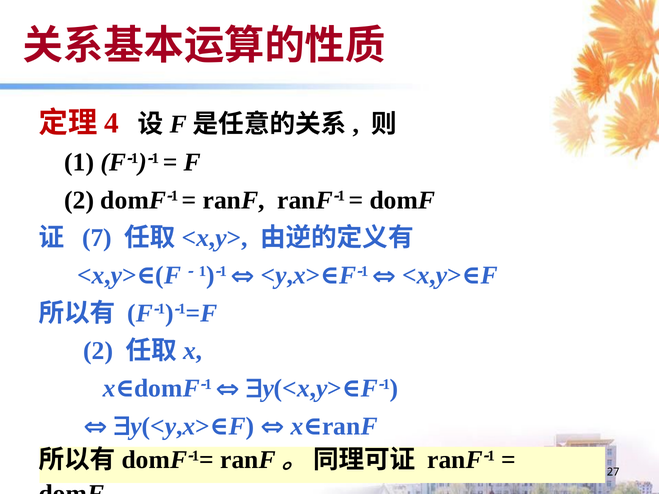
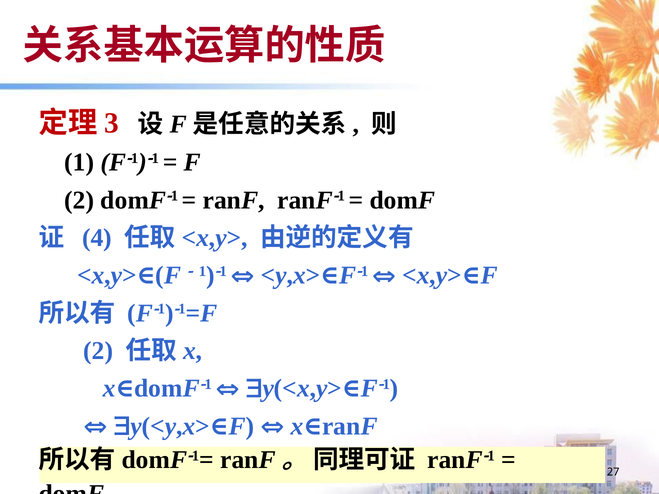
4: 4 -> 3
7: 7 -> 4
